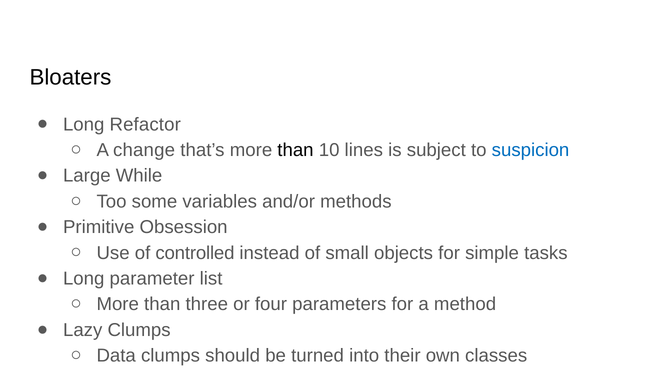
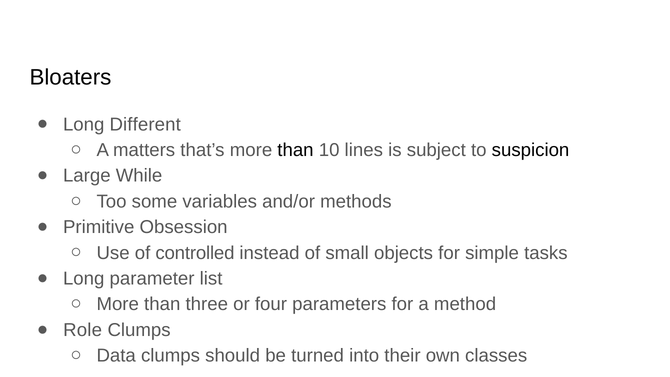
Refactor: Refactor -> Different
change: change -> matters
suspicion colour: blue -> black
Lazy: Lazy -> Role
